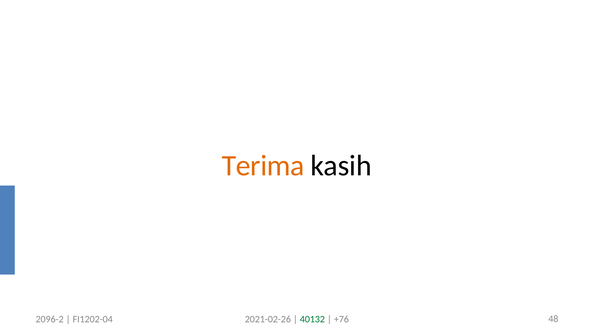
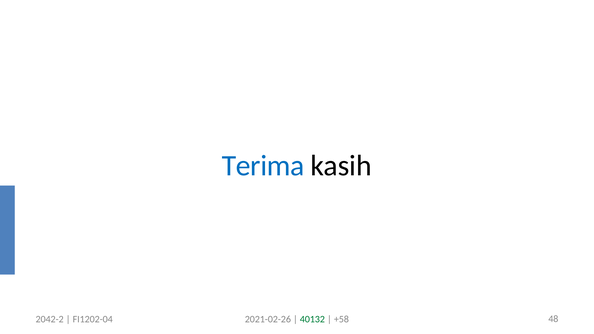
Terima colour: orange -> blue
2096-2: 2096-2 -> 2042-2
+76: +76 -> +58
